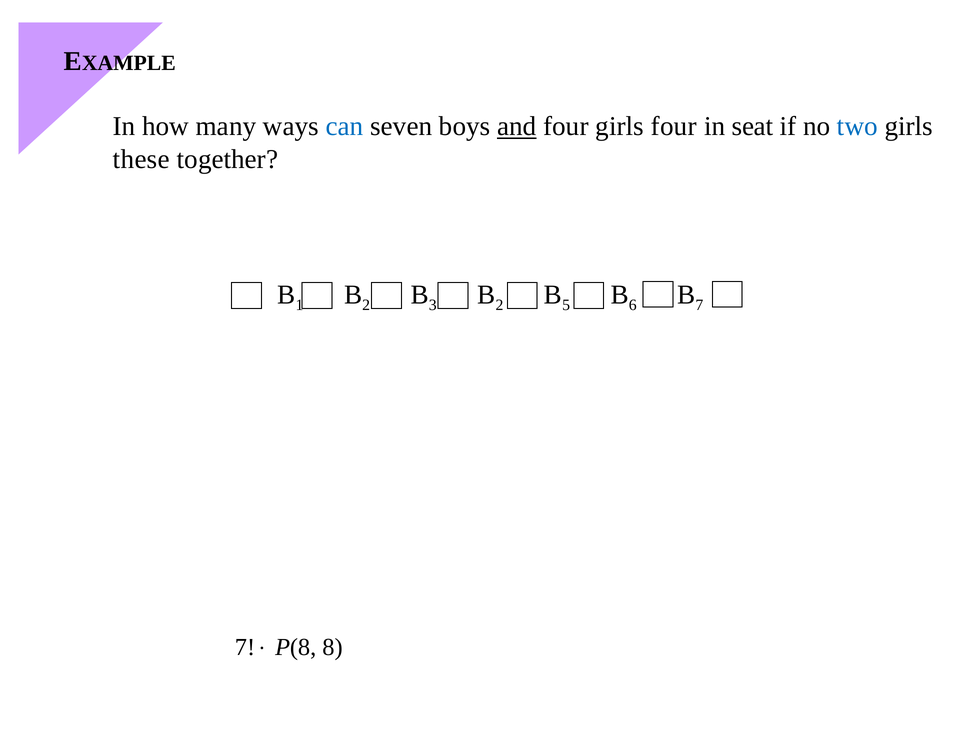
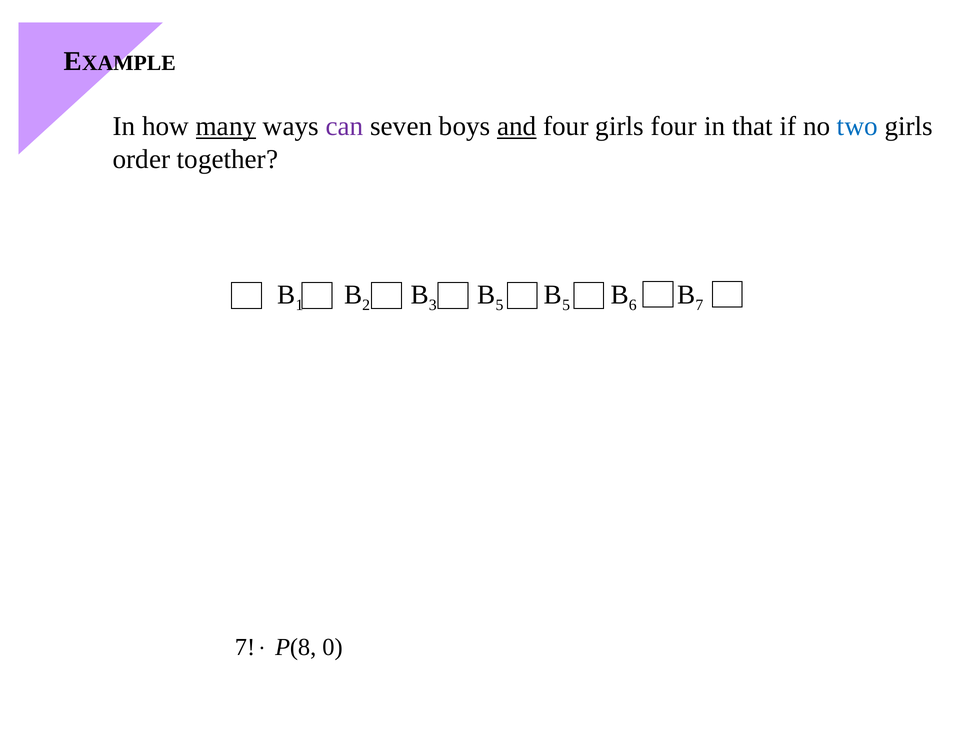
many underline: none -> present
can colour: blue -> purple
seat: seat -> that
these: these -> order
2 at (499, 305): 2 -> 5
8: 8 -> 0
